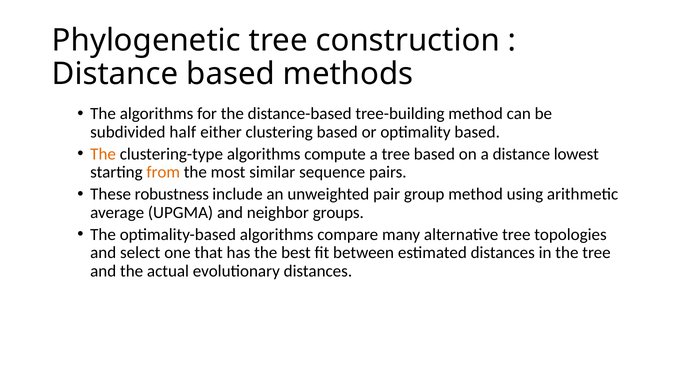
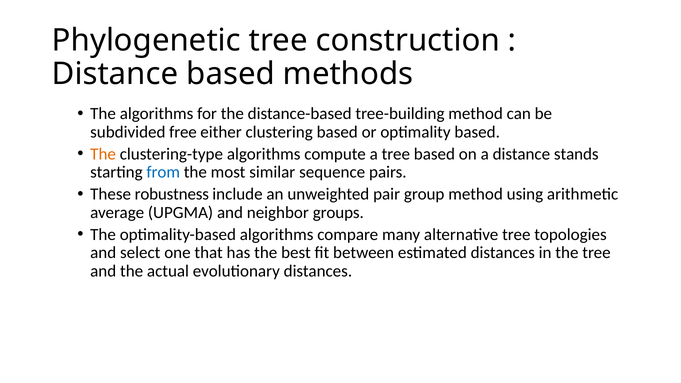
half: half -> free
lowest: lowest -> stands
from colour: orange -> blue
